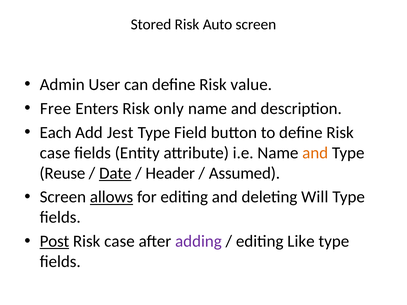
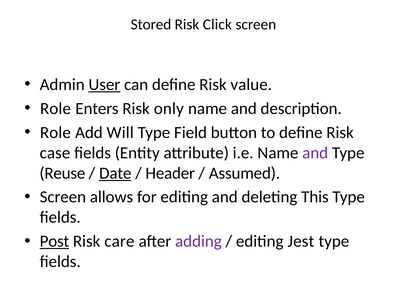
Auto: Auto -> Click
User underline: none -> present
Free at (55, 109): Free -> Role
Each at (56, 133): Each -> Role
Jest: Jest -> Will
and at (315, 153) colour: orange -> purple
allows underline: present -> none
Will: Will -> This
case at (119, 242): case -> care
Like: Like -> Jest
